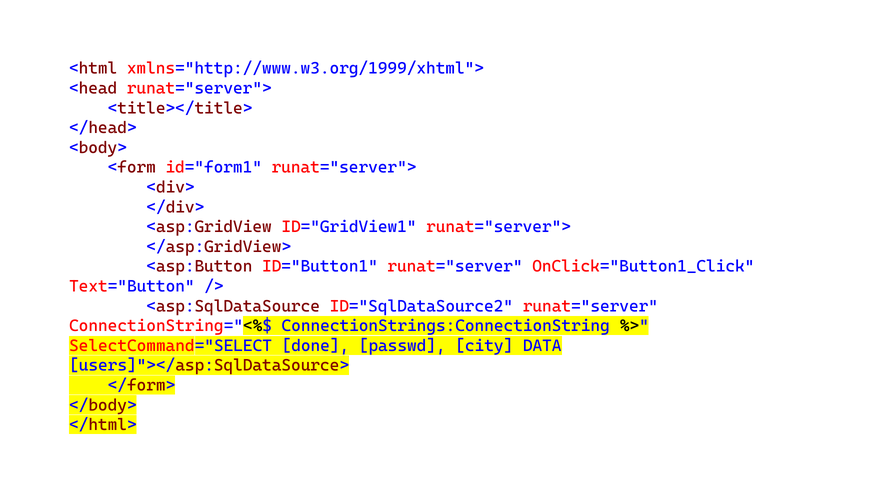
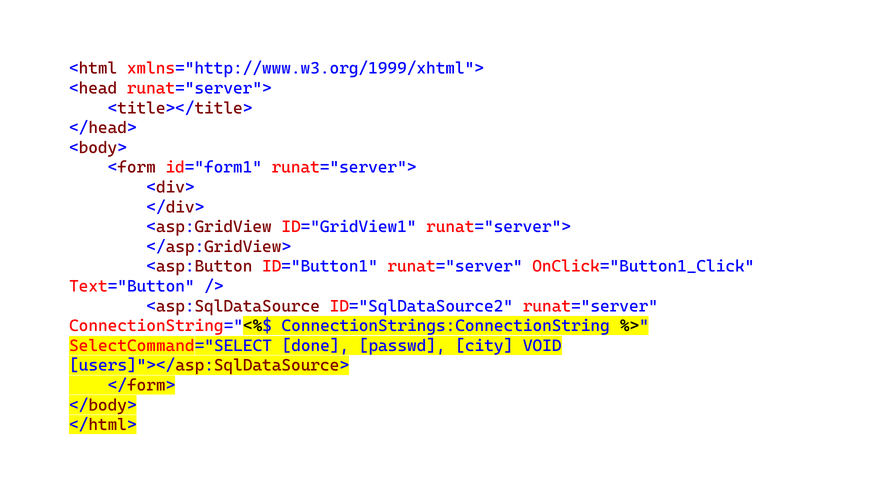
DATA: DATA -> VOID
